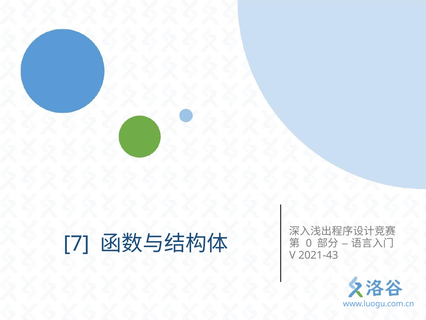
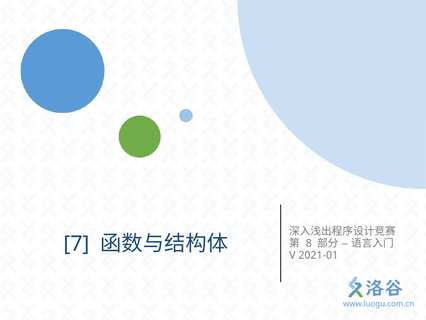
0: 0 -> 8
2021-43: 2021-43 -> 2021-01
